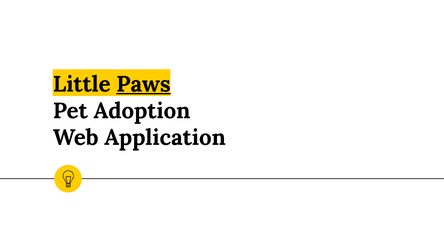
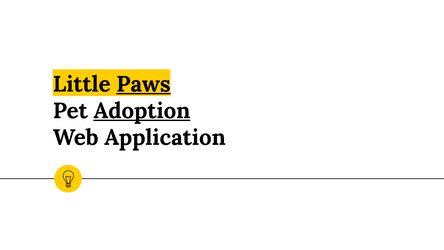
Adoption underline: none -> present
